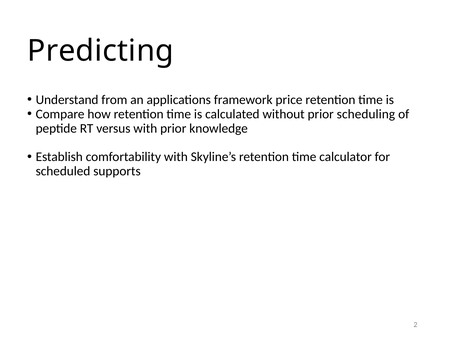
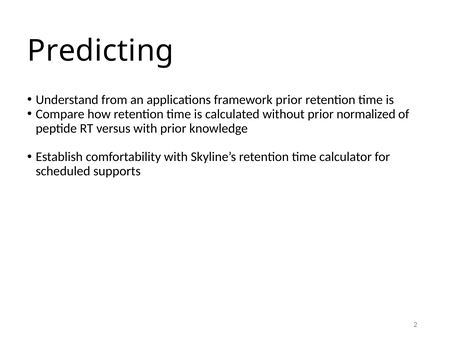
framework price: price -> prior
scheduling: scheduling -> normalized
